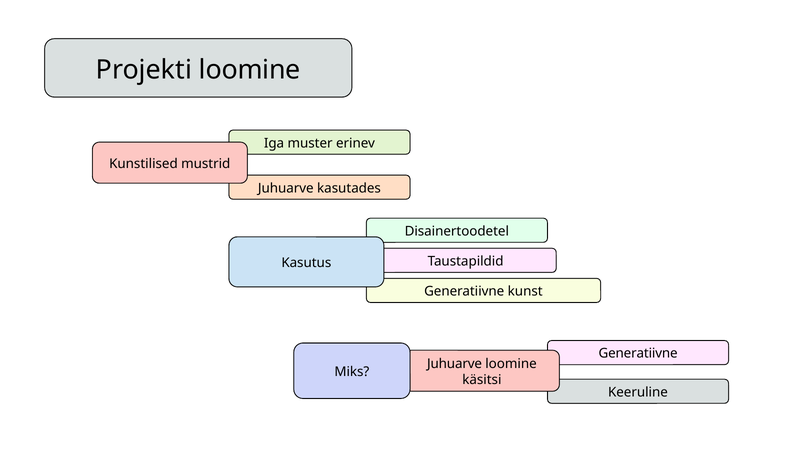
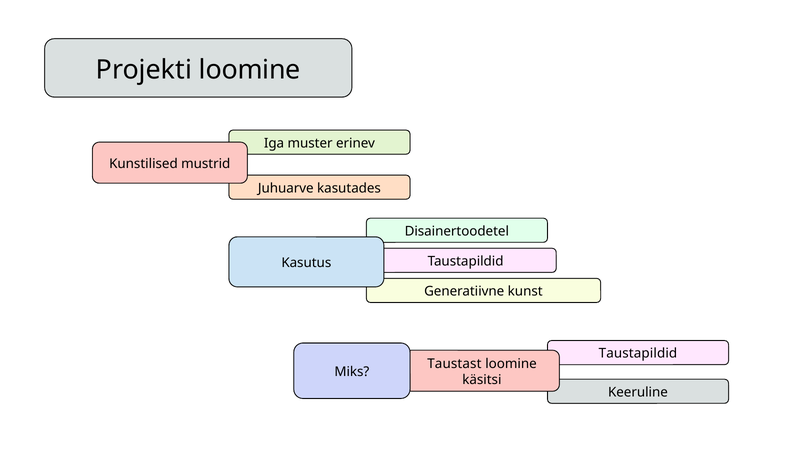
Generatiivne at (638, 353): Generatiivne -> Taustapildid
Juhuarve at (455, 363): Juhuarve -> Taustast
